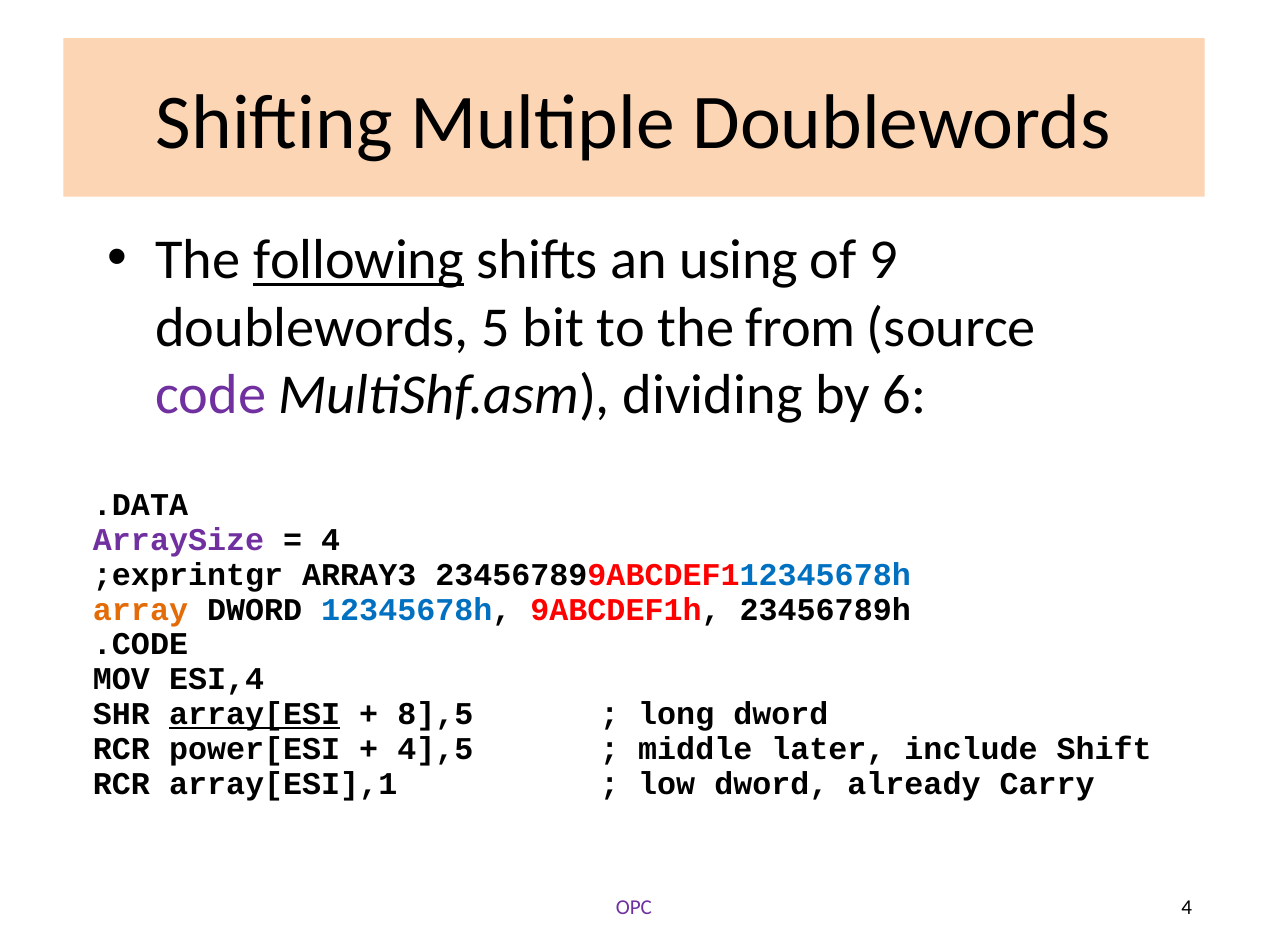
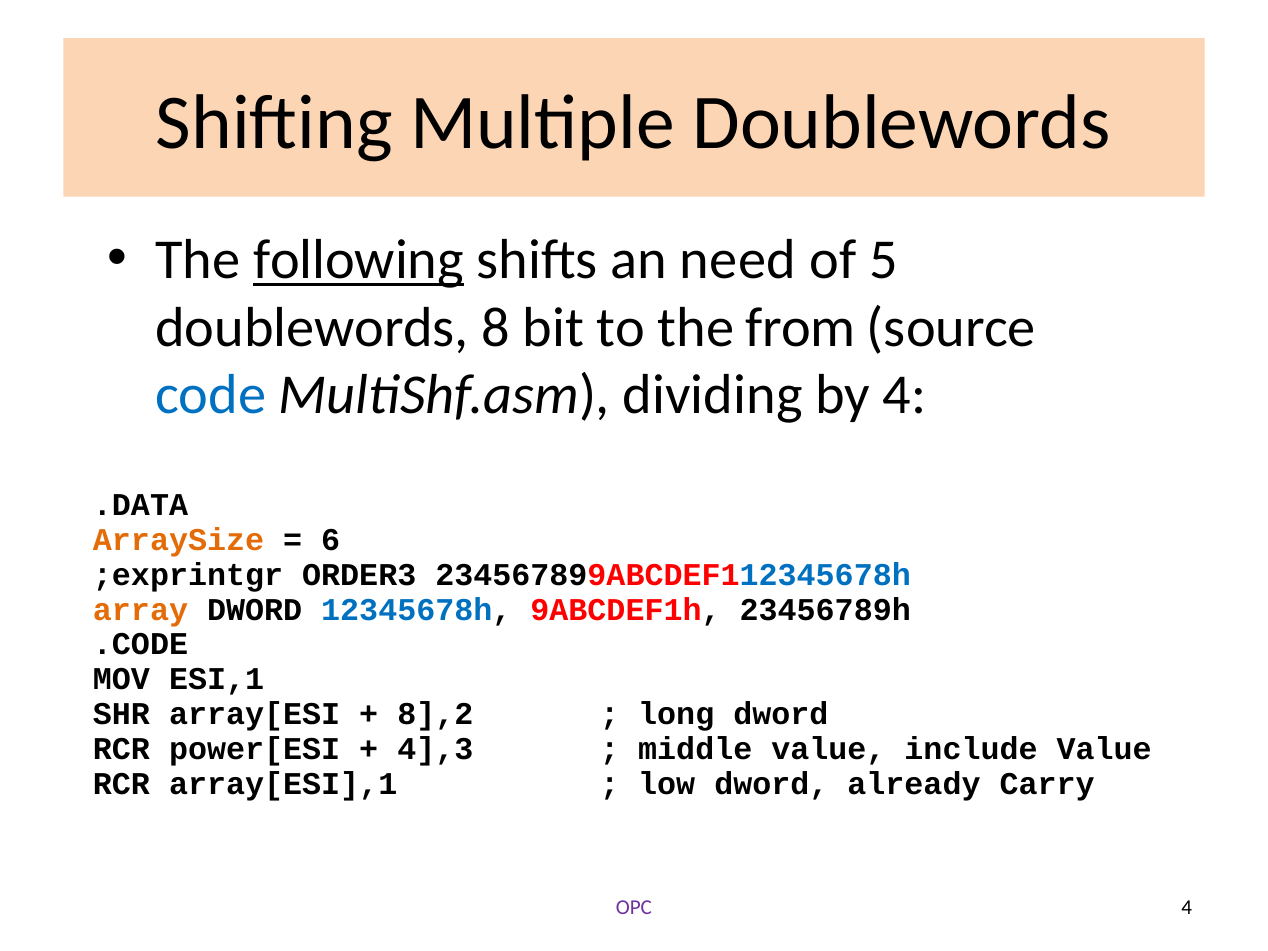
using: using -> need
9: 9 -> 5
5: 5 -> 8
code colour: purple -> blue
by 6: 6 -> 4
ArraySize colour: purple -> orange
4 at (331, 540): 4 -> 6
ARRAY3: ARRAY3 -> ORDER3
ESI,4: ESI,4 -> ESI,1
array[ESI underline: present -> none
8],5: 8],5 -> 8],2
4],5: 4],5 -> 4],3
middle later: later -> value
include Shift: Shift -> Value
